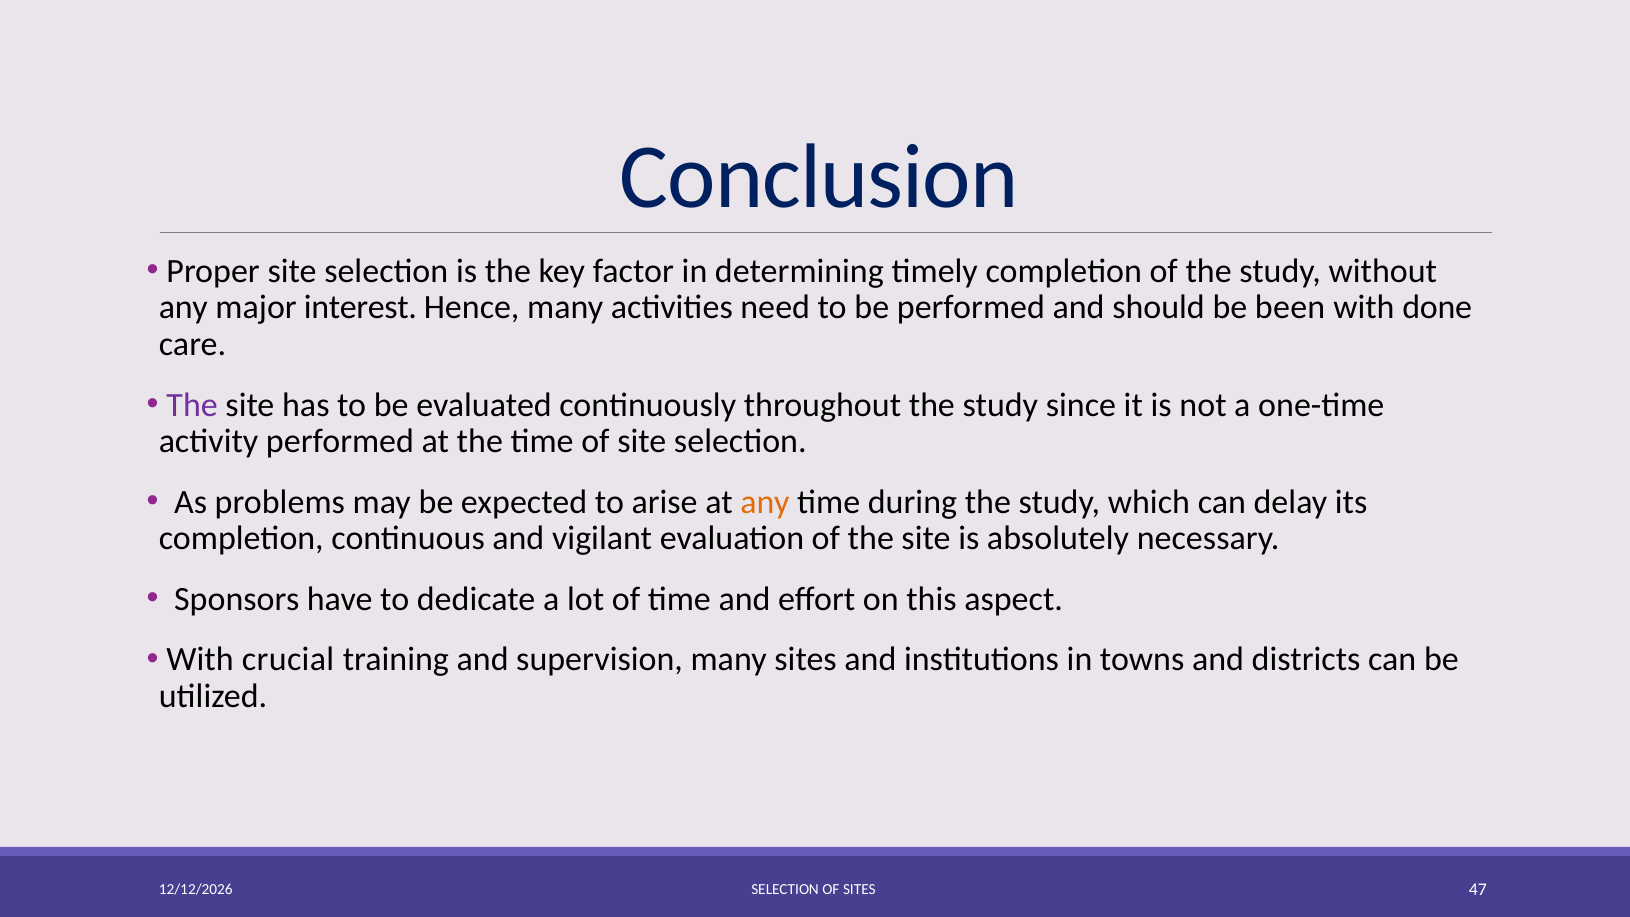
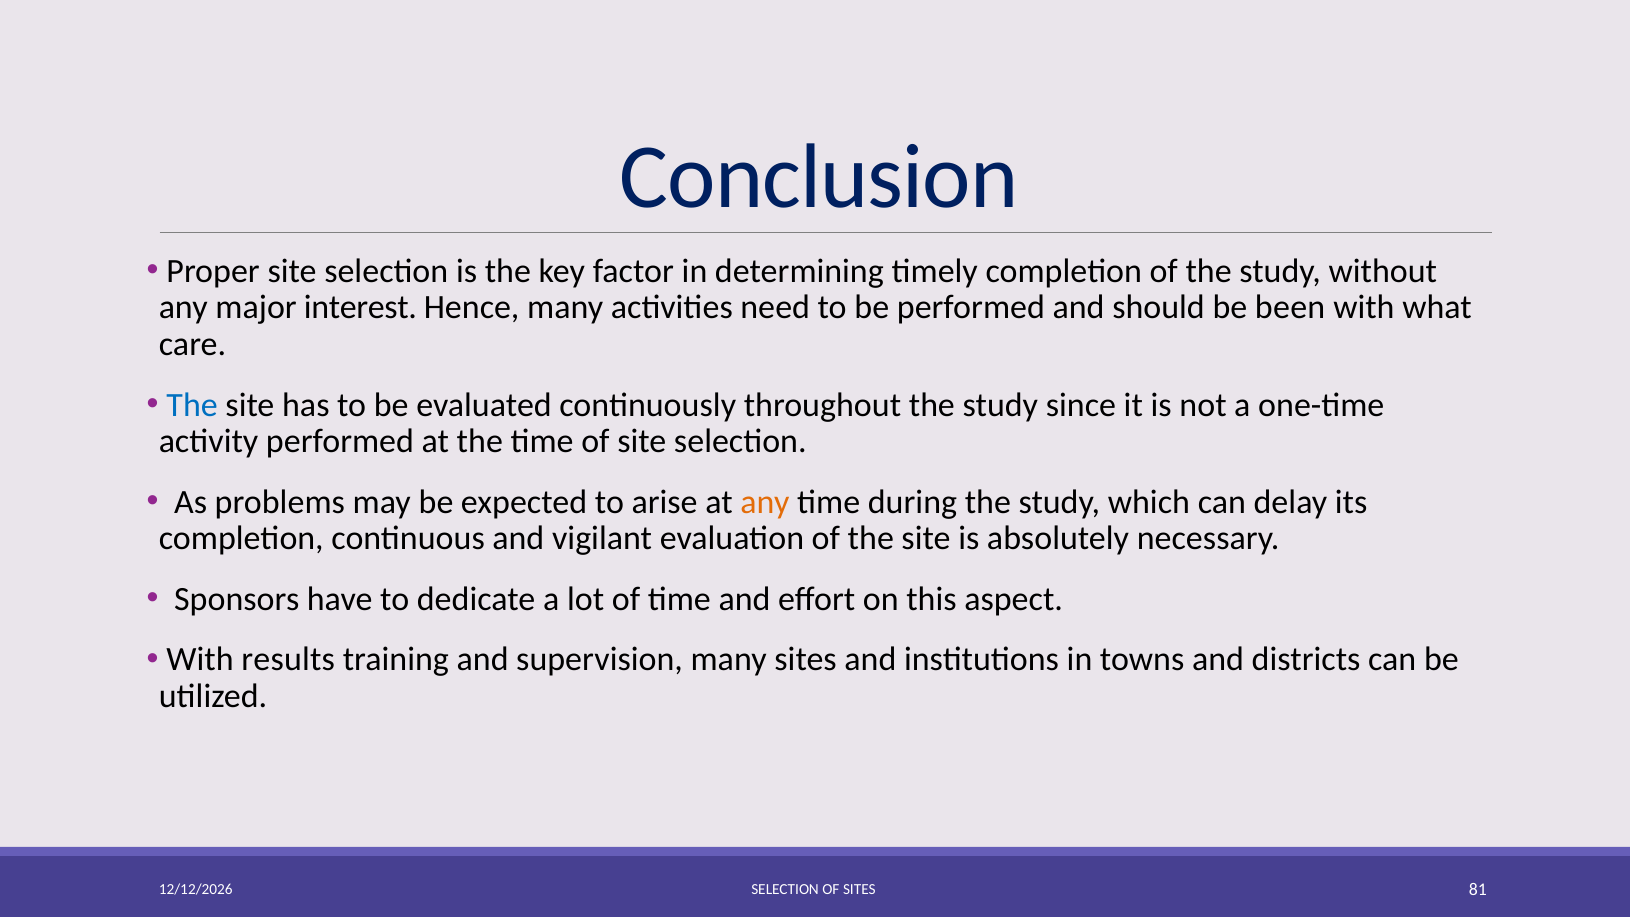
done: done -> what
The at (192, 405) colour: purple -> blue
crucial: crucial -> results
47: 47 -> 81
